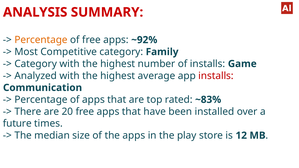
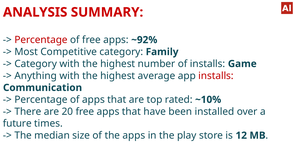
Percentage at (41, 40) colour: orange -> red
Analyzed: Analyzed -> Anything
~83%: ~83% -> ~10%
